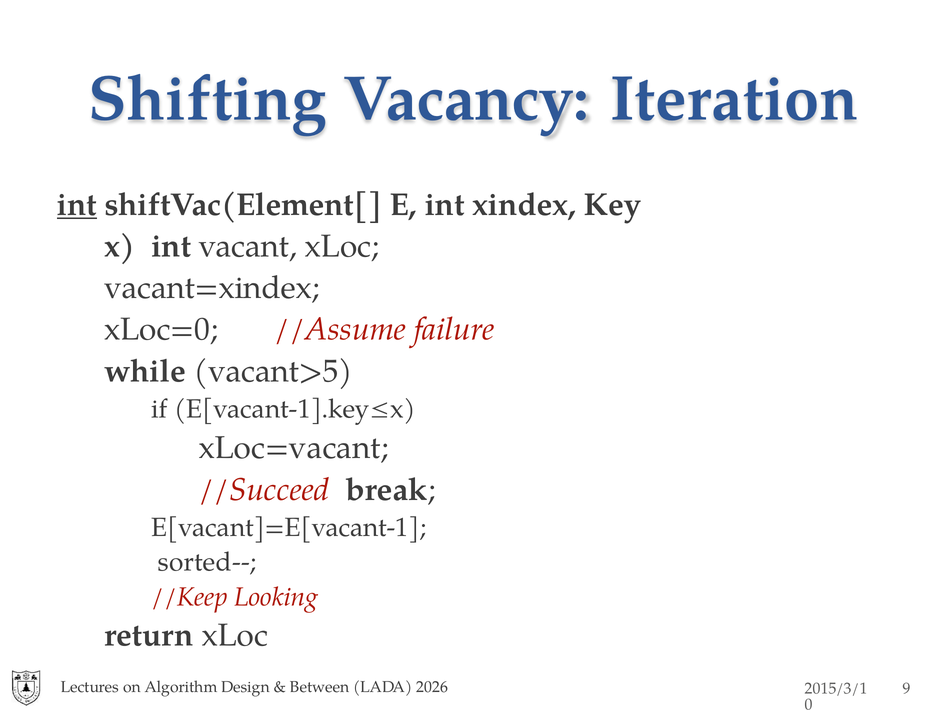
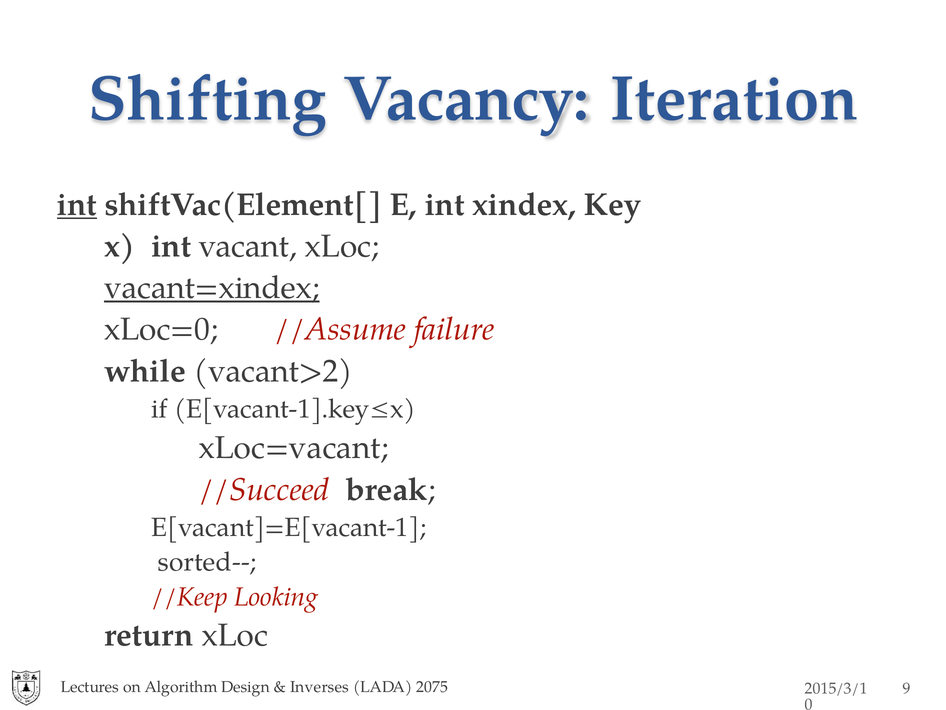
vacant=xindex underline: none -> present
vacant>5: vacant>5 -> vacant>2
Between: Between -> Inverses
2026: 2026 -> 2075
